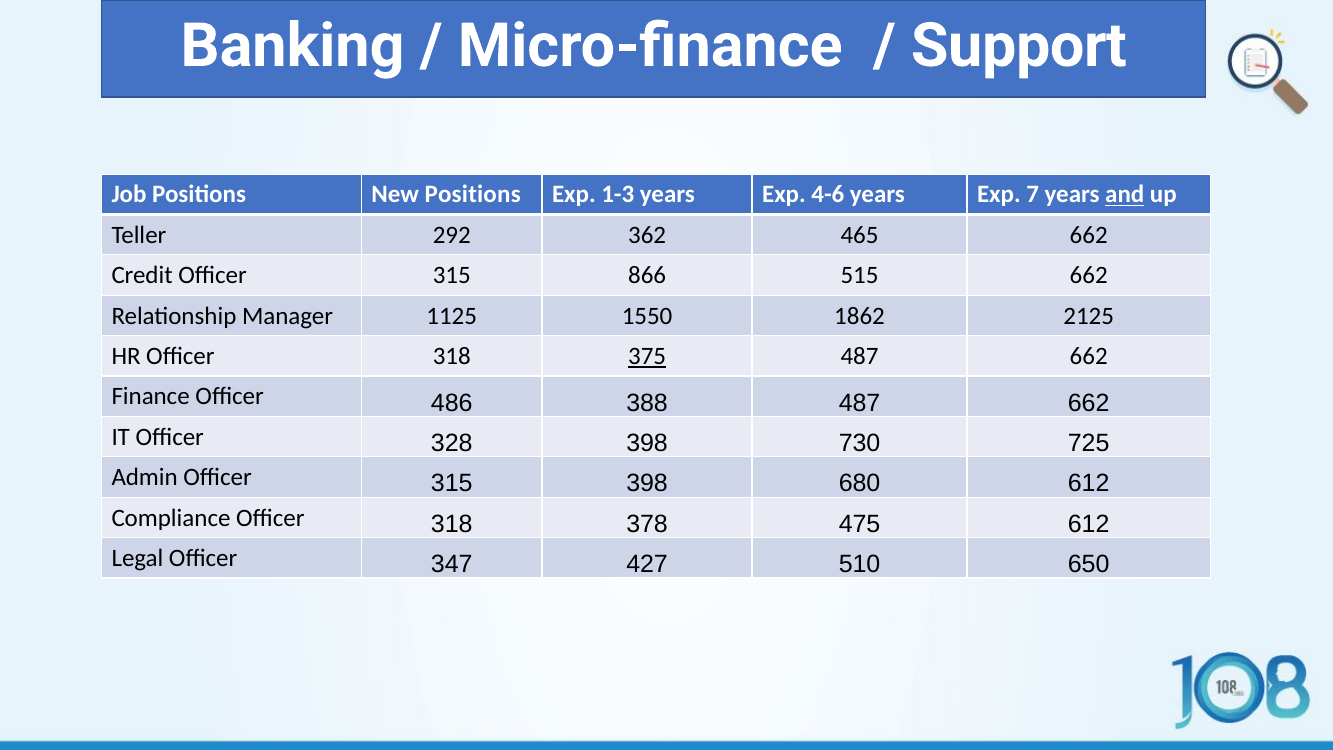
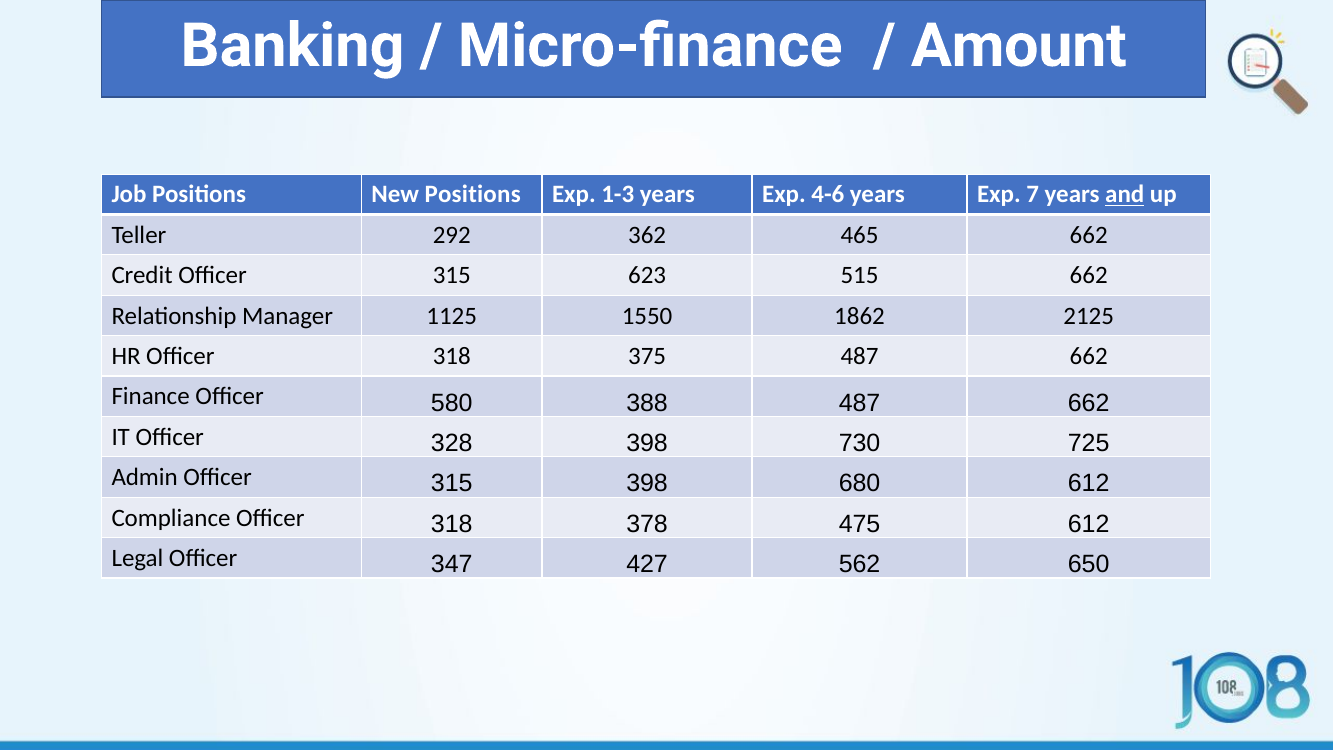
Support: Support -> Amount
866: 866 -> 623
375 underline: present -> none
486: 486 -> 580
510: 510 -> 562
